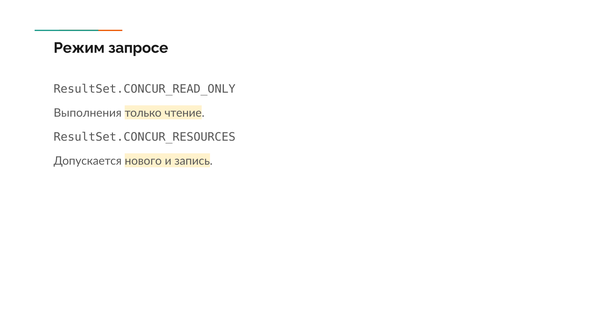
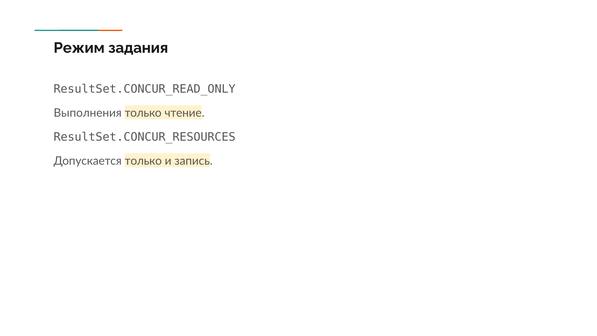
запросе: запросе -> задания
Допускается нового: нового -> только
